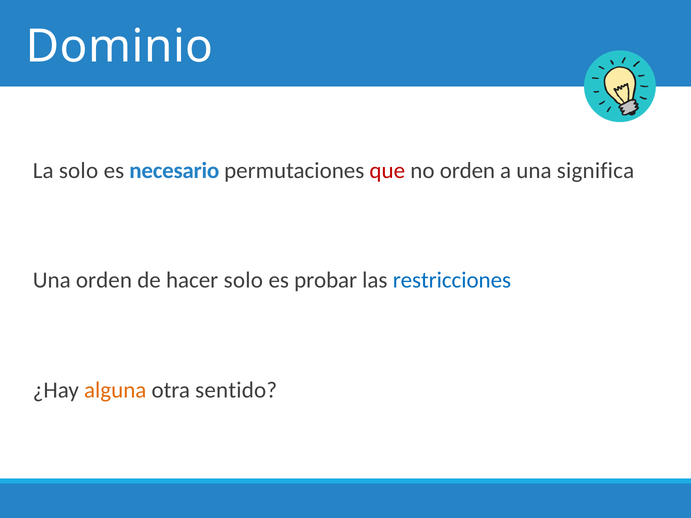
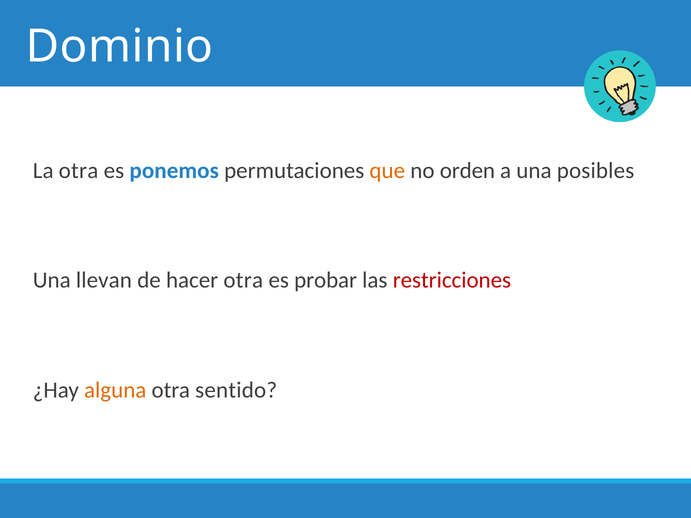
La solo: solo -> otra
necesario: necesario -> ponemos
que colour: red -> orange
significa: significa -> posibles
Una orden: orden -> llevan
hacer solo: solo -> otra
restricciones colour: blue -> red
